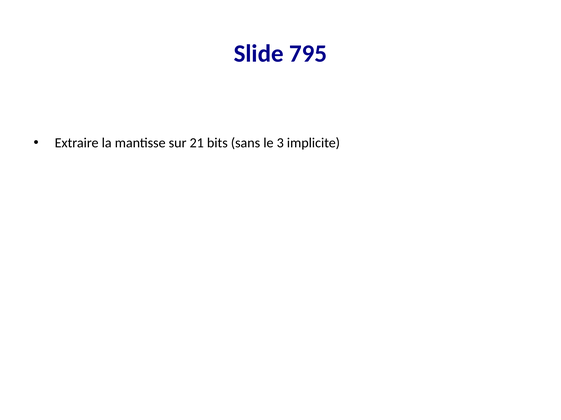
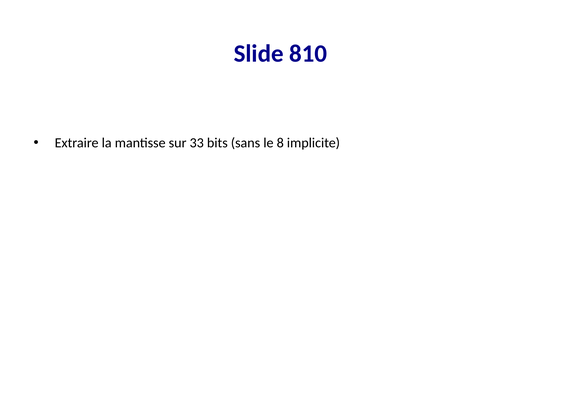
795: 795 -> 810
21: 21 -> 33
3: 3 -> 8
